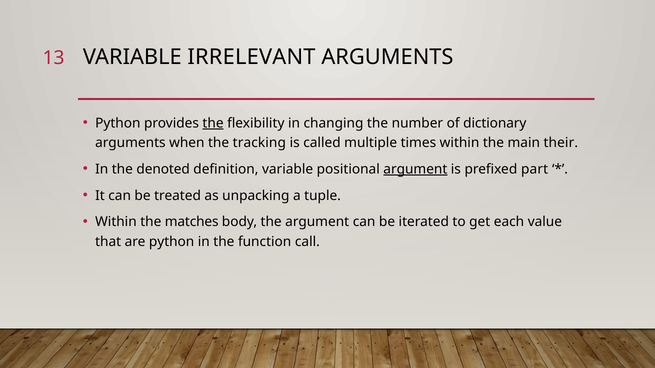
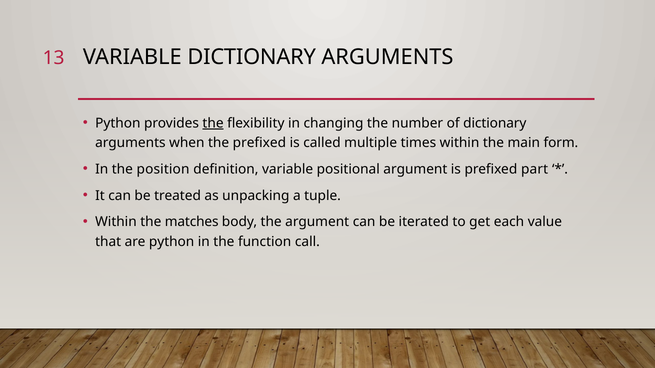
VARIABLE IRRELEVANT: IRRELEVANT -> DICTIONARY
the tracking: tracking -> prefixed
their: their -> form
denoted: denoted -> position
argument at (415, 169) underline: present -> none
